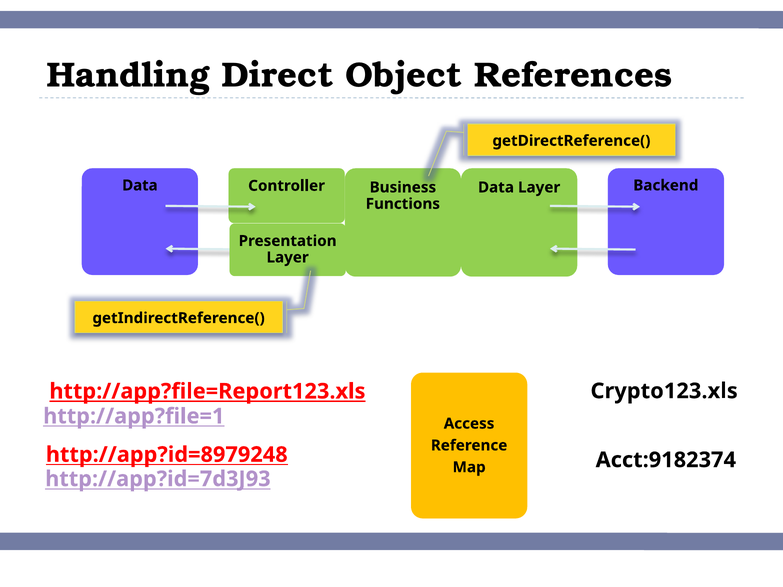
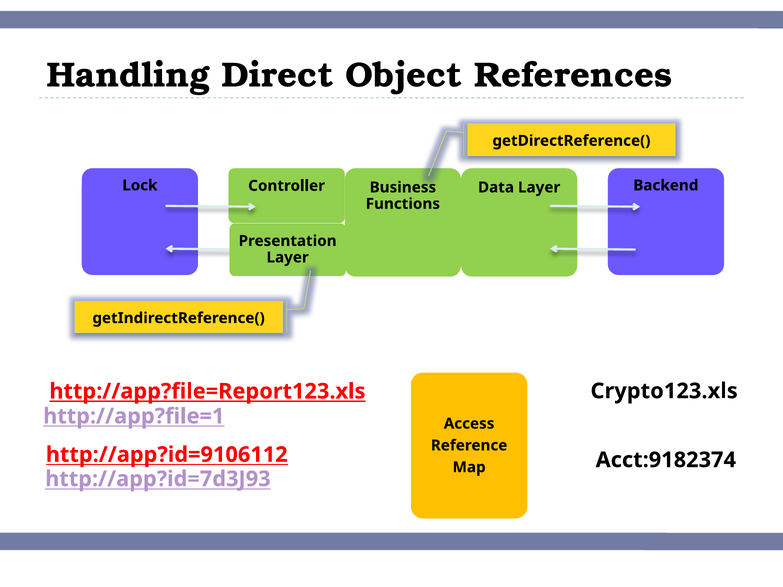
Data at (140, 185): Data -> Lock
http://app?id=8979248: http://app?id=8979248 -> http://app?id=9106112
